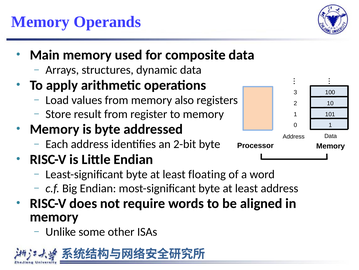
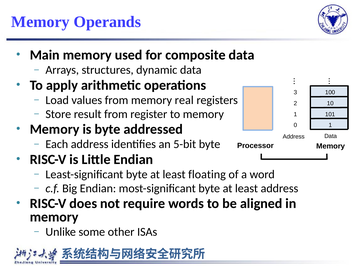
also: also -> real
2-bit: 2-bit -> 5-bit
